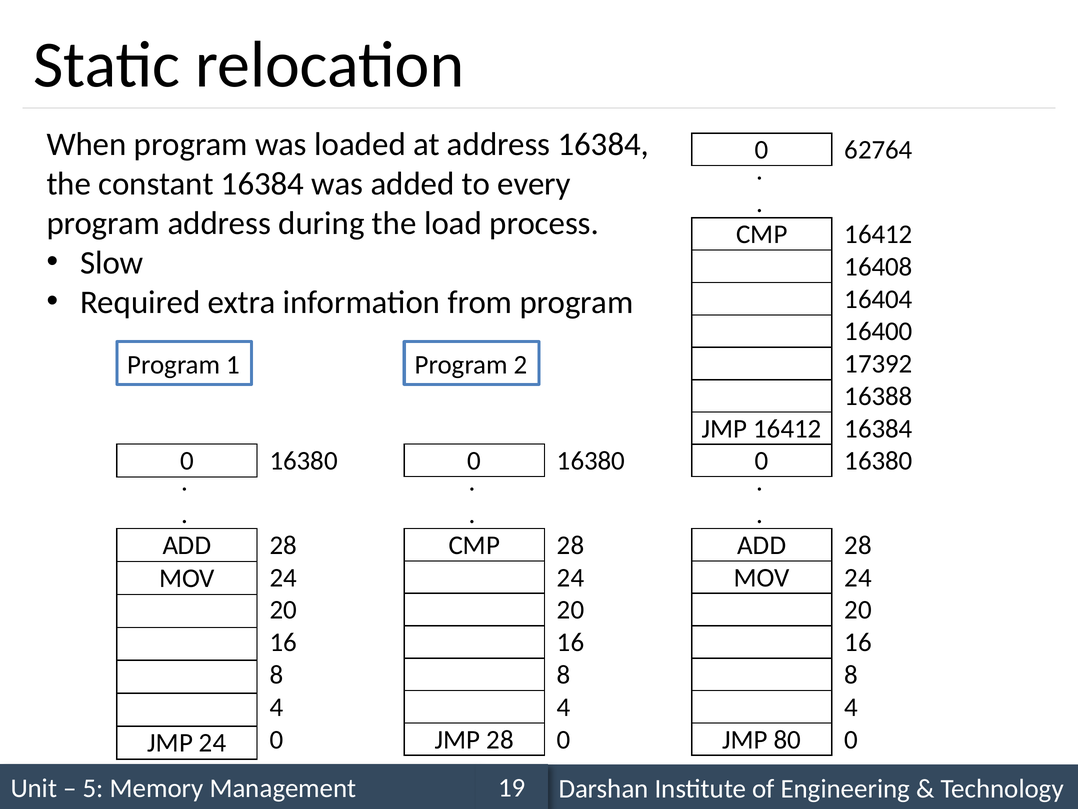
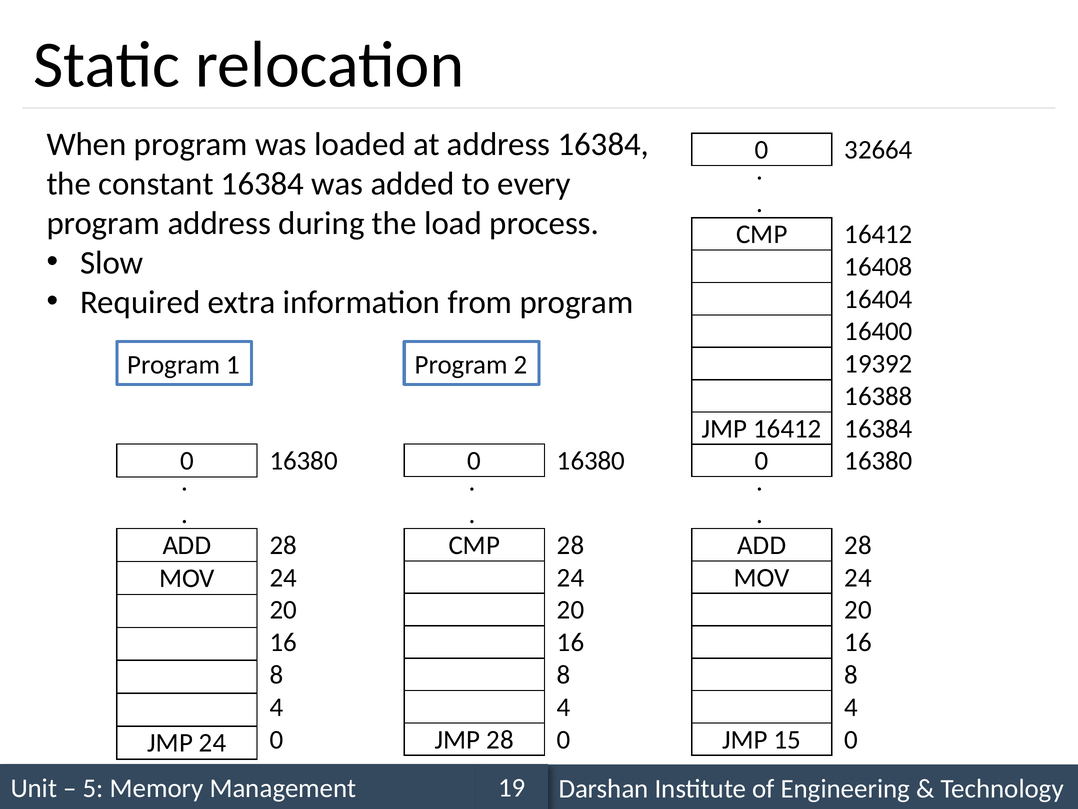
62764: 62764 -> 32664
17392: 17392 -> 19392
80: 80 -> 15
